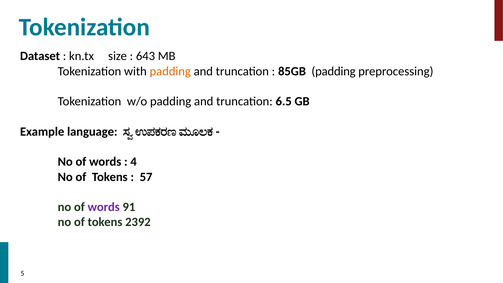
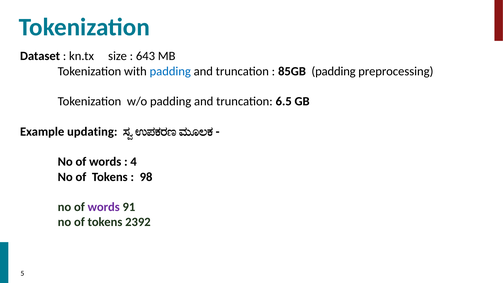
padding at (170, 71) colour: orange -> blue
language: language -> updating
57: 57 -> 98
